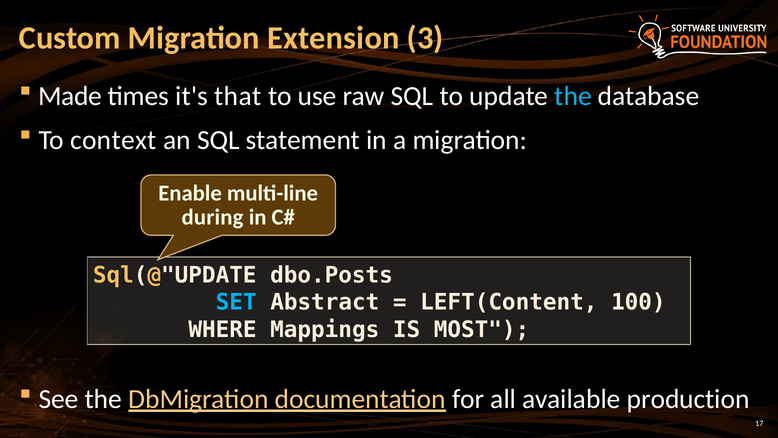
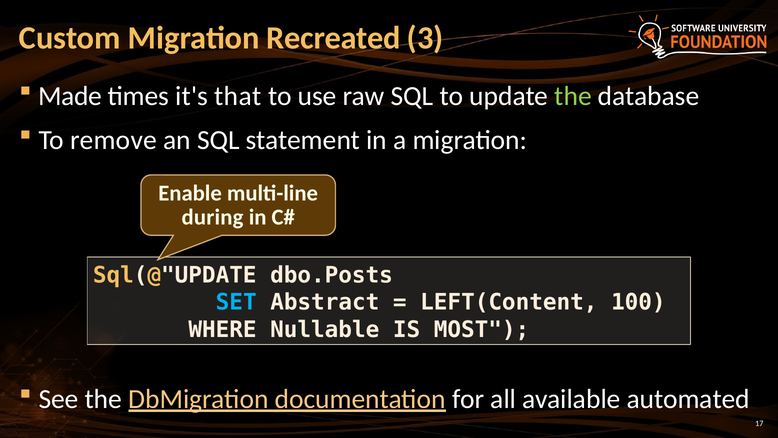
Extension: Extension -> Recreated
the at (573, 96) colour: light blue -> light green
context: context -> remove
Mappings: Mappings -> Nullable
production: production -> automated
